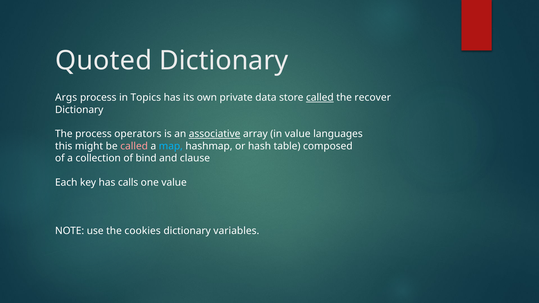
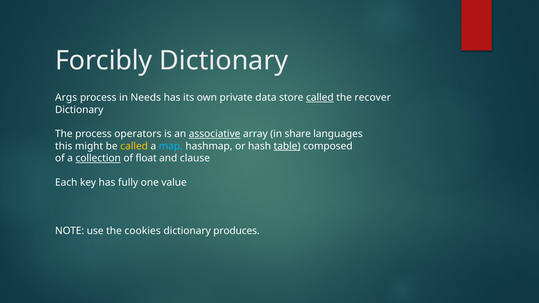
Quoted: Quoted -> Forcibly
Topics: Topics -> Needs
in value: value -> share
called at (134, 146) colour: pink -> yellow
table underline: none -> present
collection underline: none -> present
bind: bind -> float
calls: calls -> fully
variables: variables -> produces
